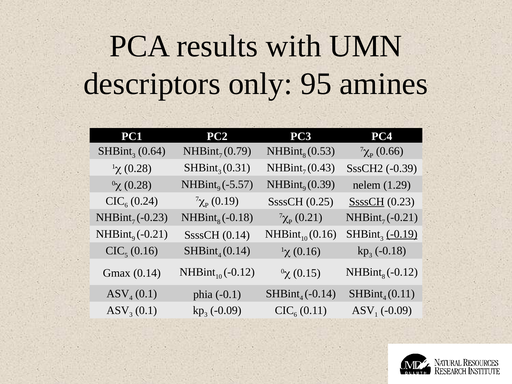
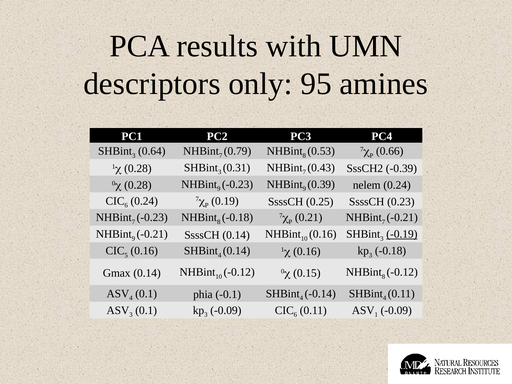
-5.57 at (238, 184): -5.57 -> -0.23
nelem 1.29: 1.29 -> 0.24
SsssCH at (367, 202) underline: present -> none
